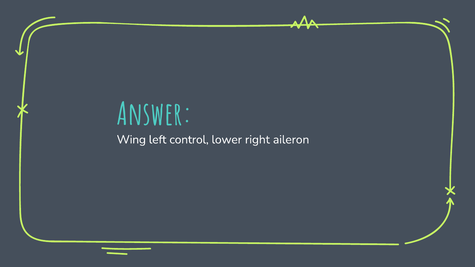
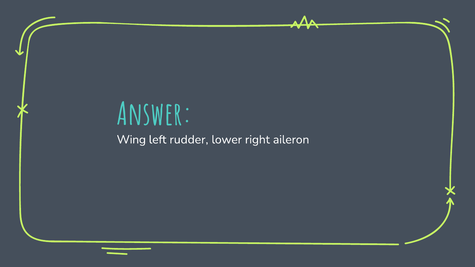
control: control -> rudder
